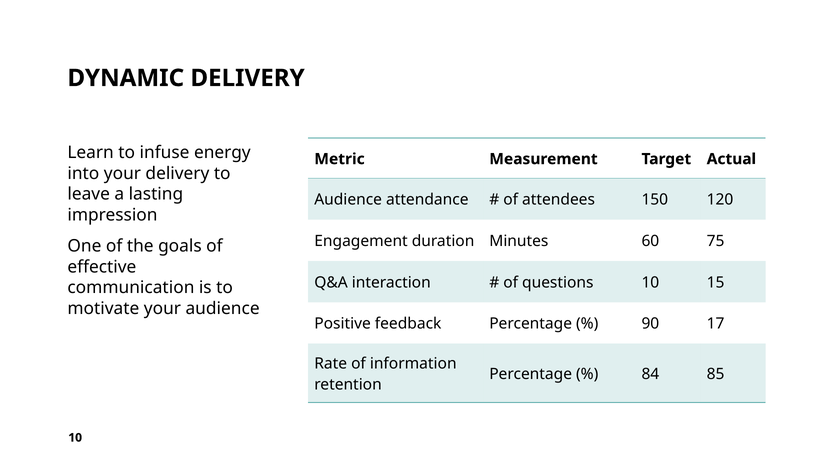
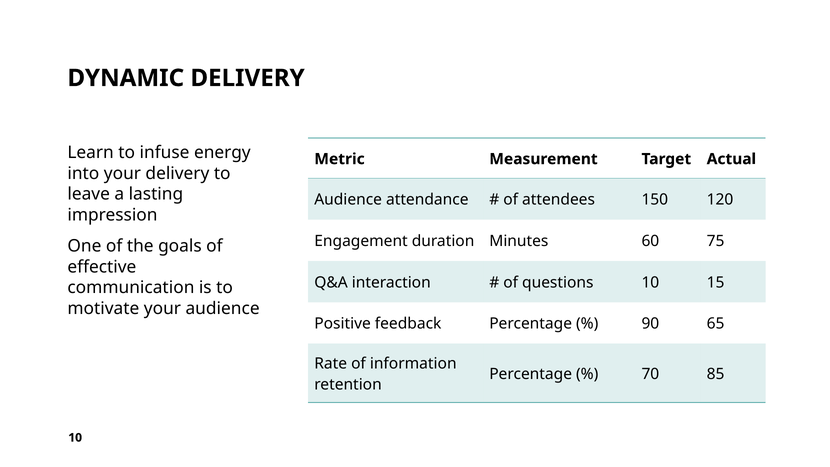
17: 17 -> 65
84: 84 -> 70
